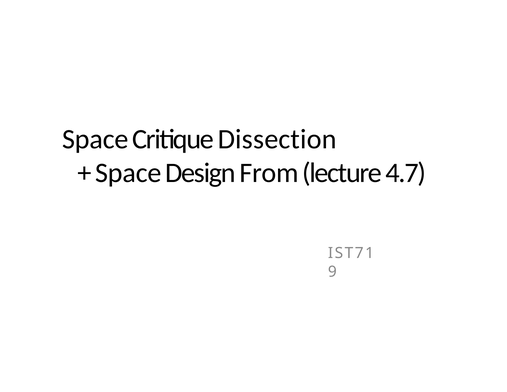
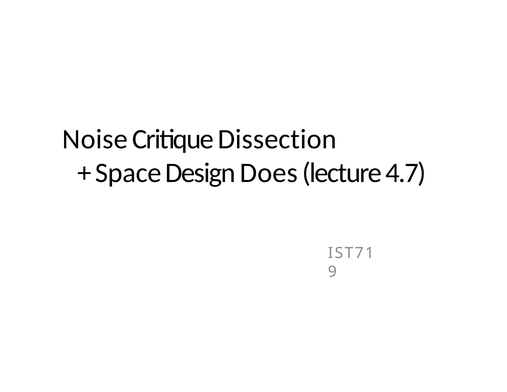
Space at (95, 139): Space -> Noise
From: From -> Does
